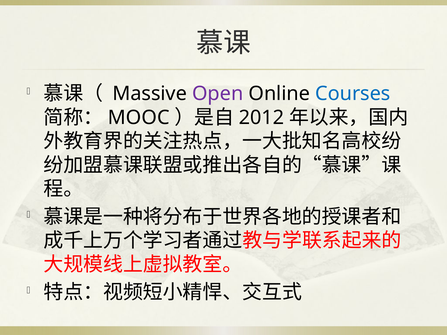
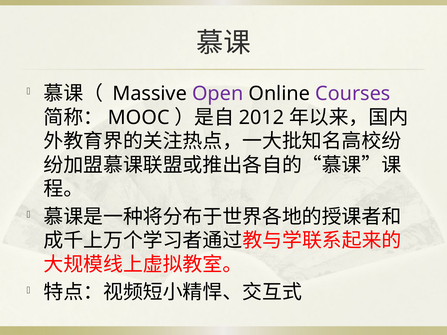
Courses colour: blue -> purple
